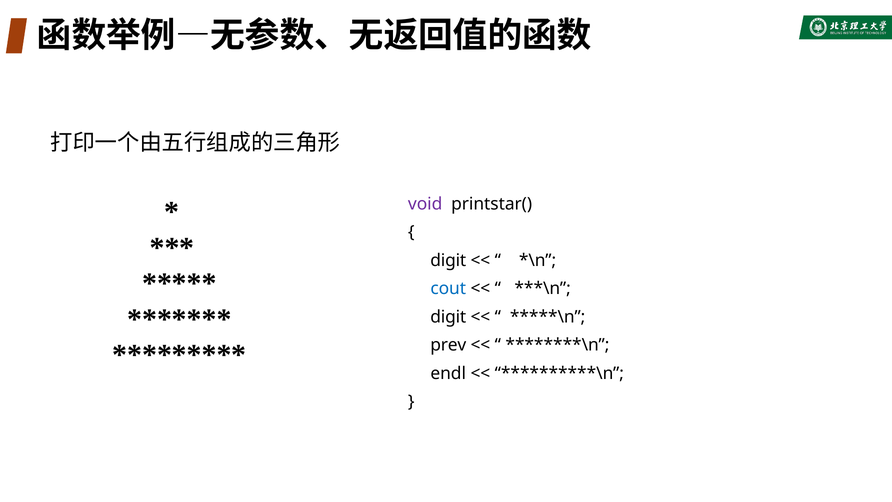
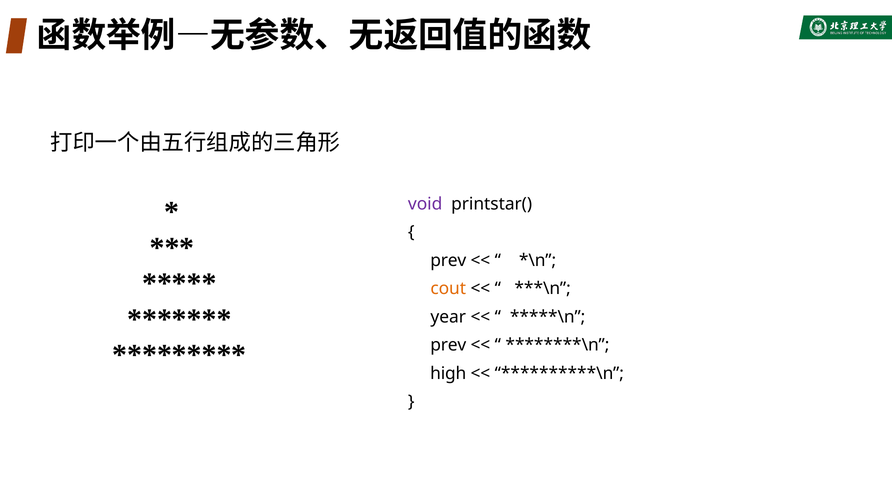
digit at (448, 260): digit -> prev
cout colour: blue -> orange
digit at (448, 317): digit -> year
endl: endl -> high
